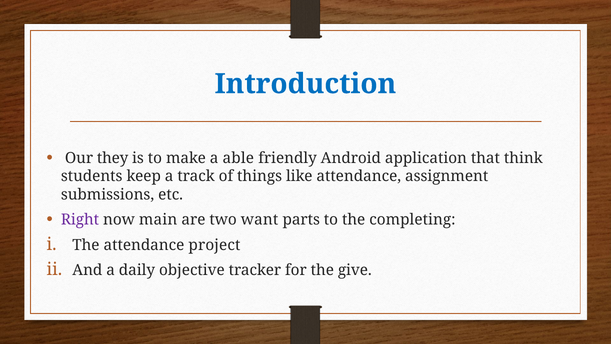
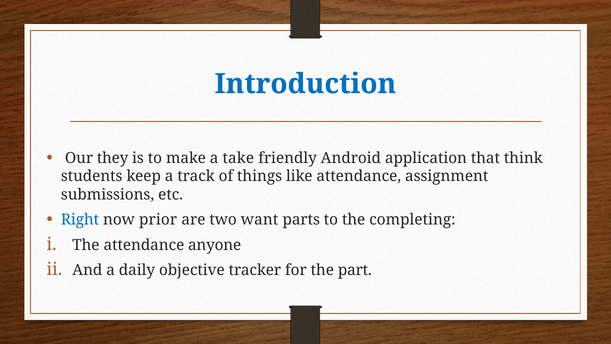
able: able -> take
Right colour: purple -> blue
main: main -> prior
project: project -> anyone
give: give -> part
